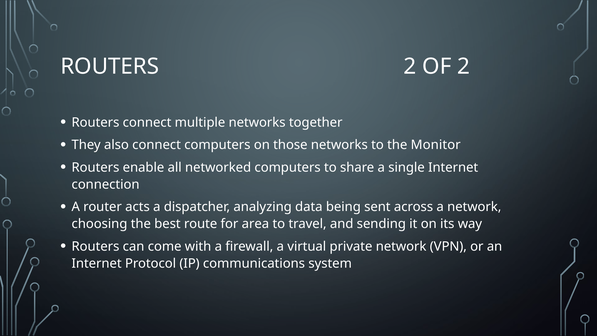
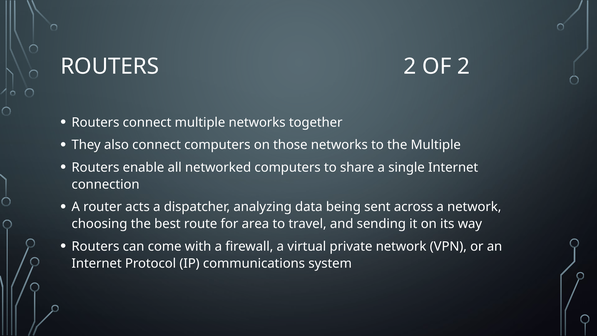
the Monitor: Monitor -> Multiple
